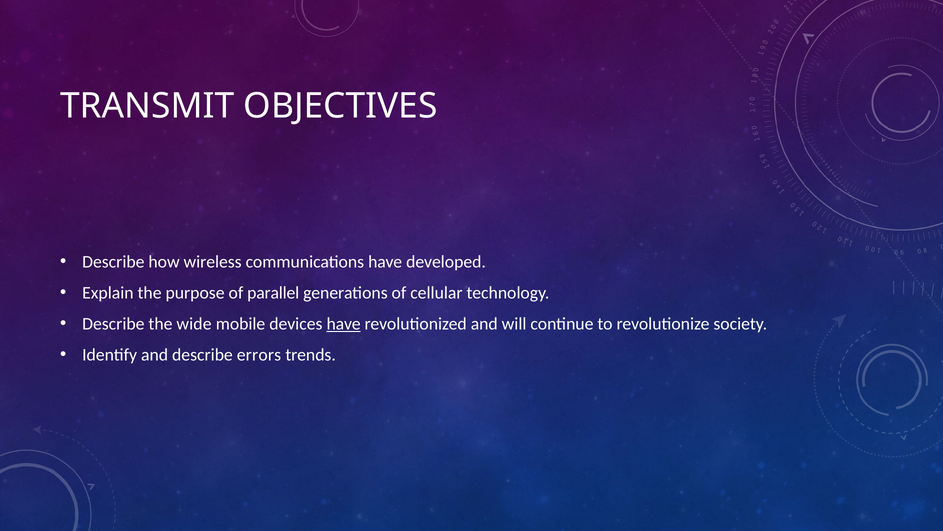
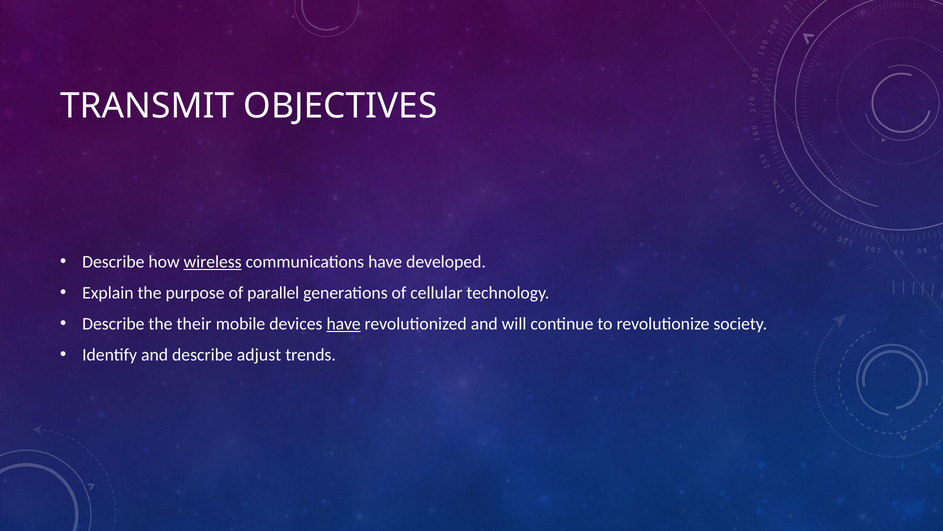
wireless underline: none -> present
wide: wide -> their
errors: errors -> adjust
